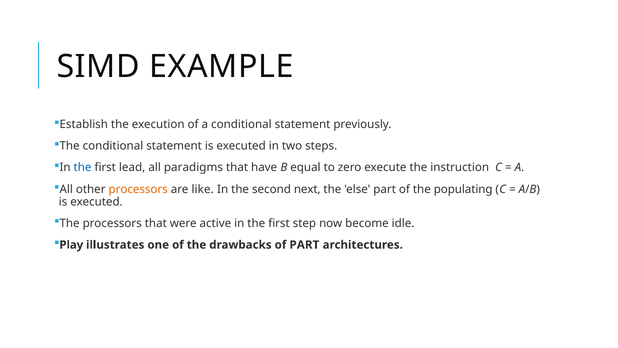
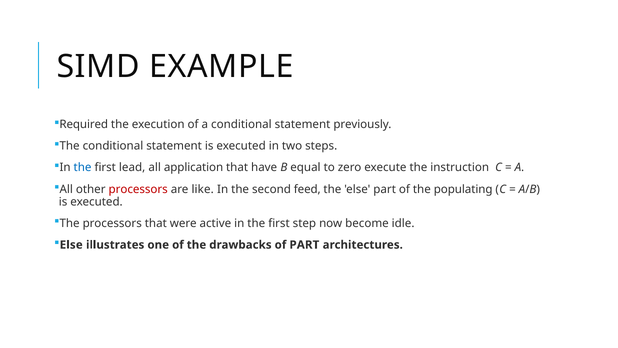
Establish: Establish -> Required
paradigms: paradigms -> application
processors at (138, 189) colour: orange -> red
next: next -> feed
Play at (71, 245): Play -> Else
